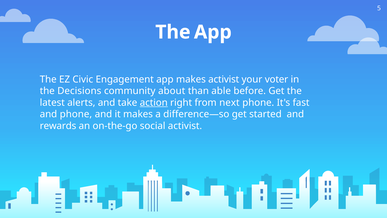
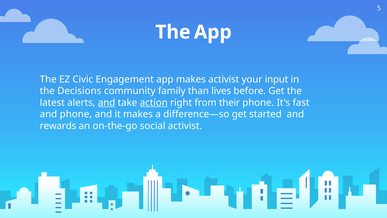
voter: voter -> input
about: about -> family
able: able -> lives
and at (107, 102) underline: none -> present
next: next -> their
